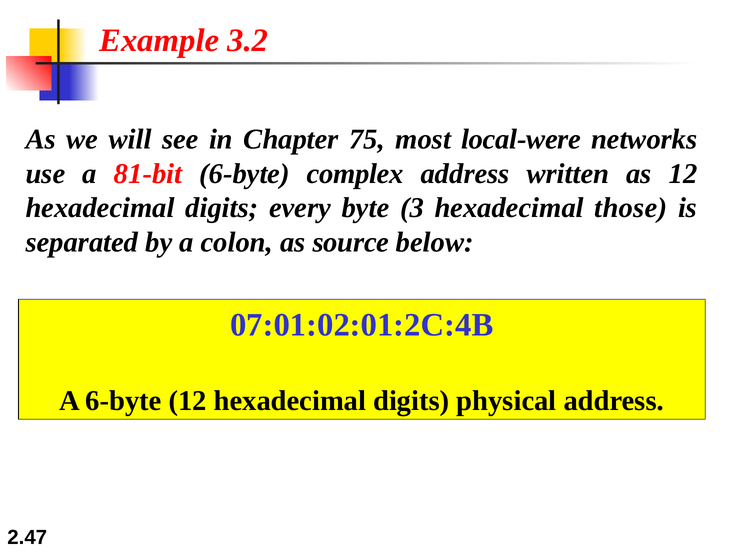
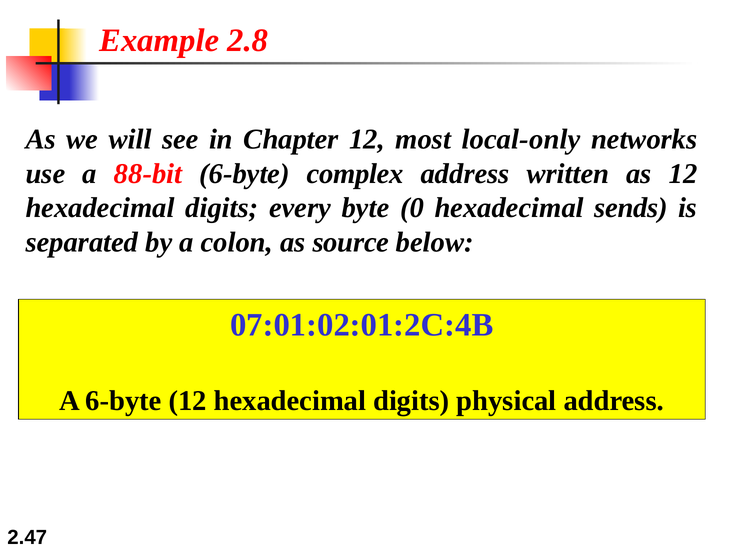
3.2: 3.2 -> 2.8
Chapter 75: 75 -> 12
local-were: local-were -> local-only
81-bit: 81-bit -> 88-bit
3: 3 -> 0
those: those -> sends
